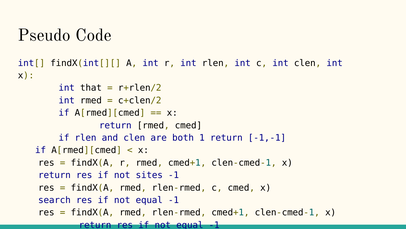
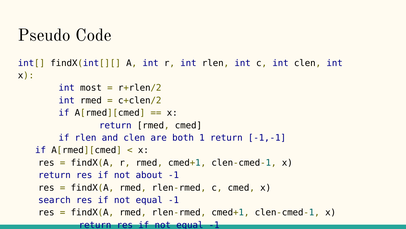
that: that -> most
sites: sites -> about
